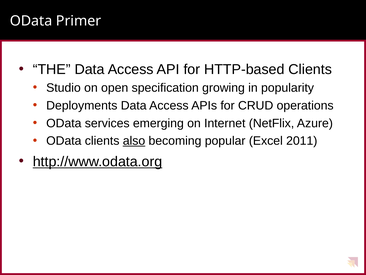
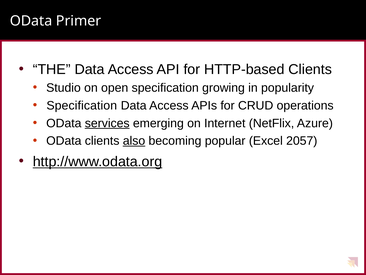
Deployments at (82, 105): Deployments -> Specification
services underline: none -> present
2011: 2011 -> 2057
